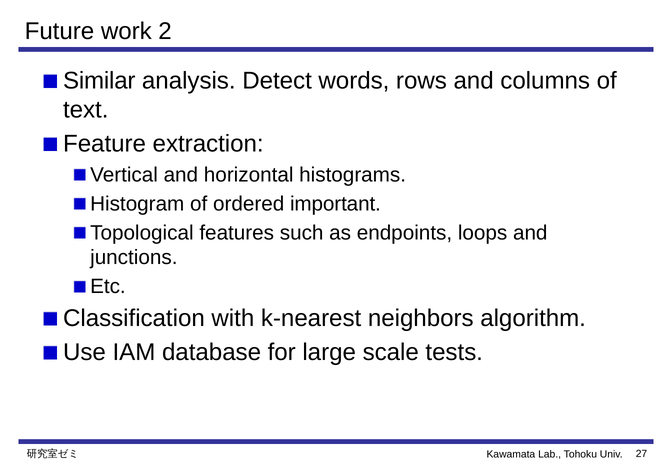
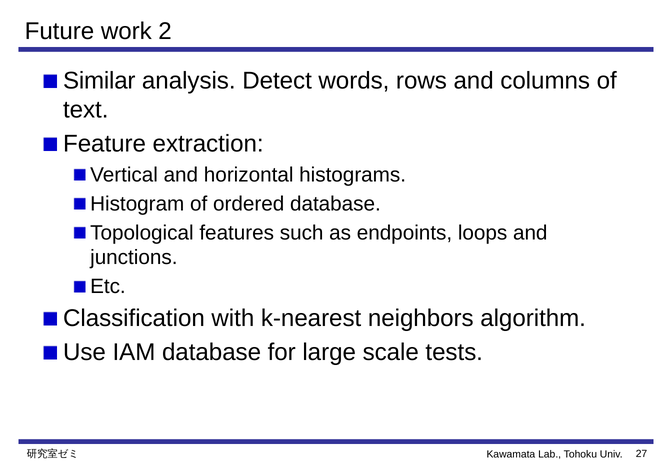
ordered important: important -> database
